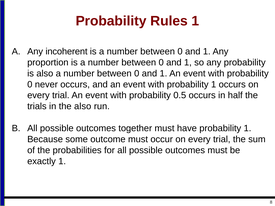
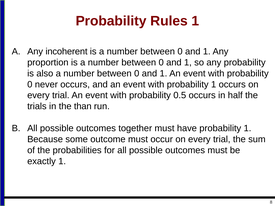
the also: also -> than
